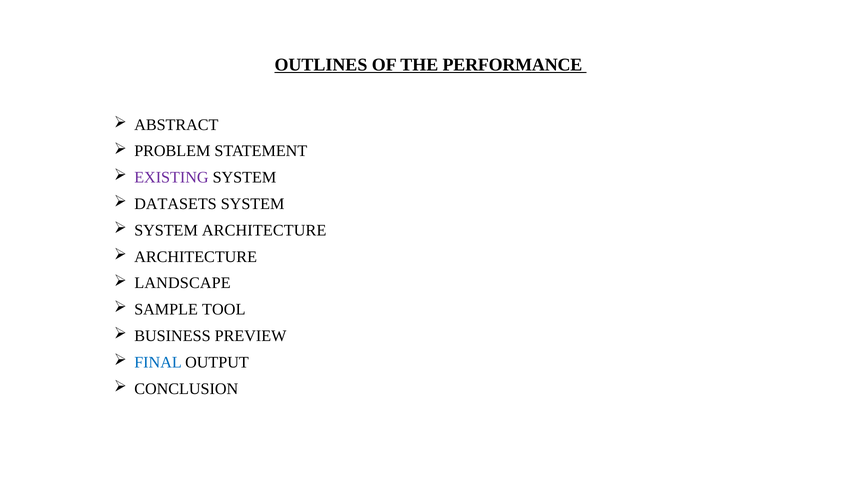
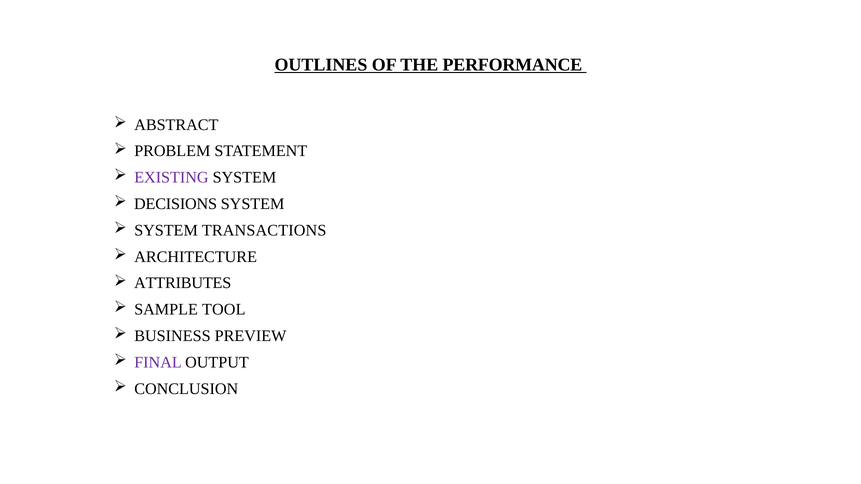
DATASETS: DATASETS -> DECISIONS
SYSTEM ARCHITECTURE: ARCHITECTURE -> TRANSACTIONS
LANDSCAPE: LANDSCAPE -> ATTRIBUTES
FINAL colour: blue -> purple
